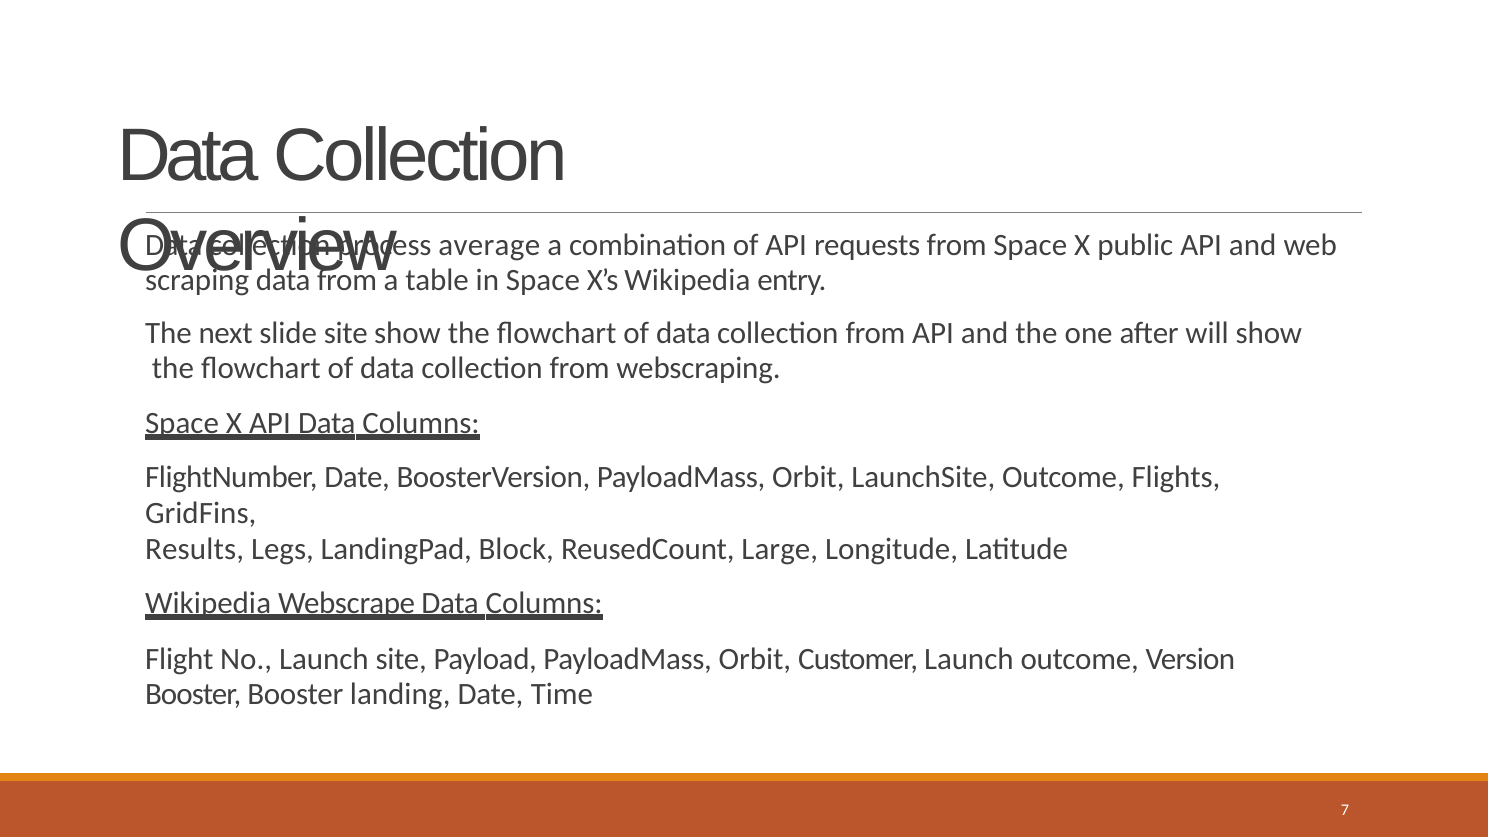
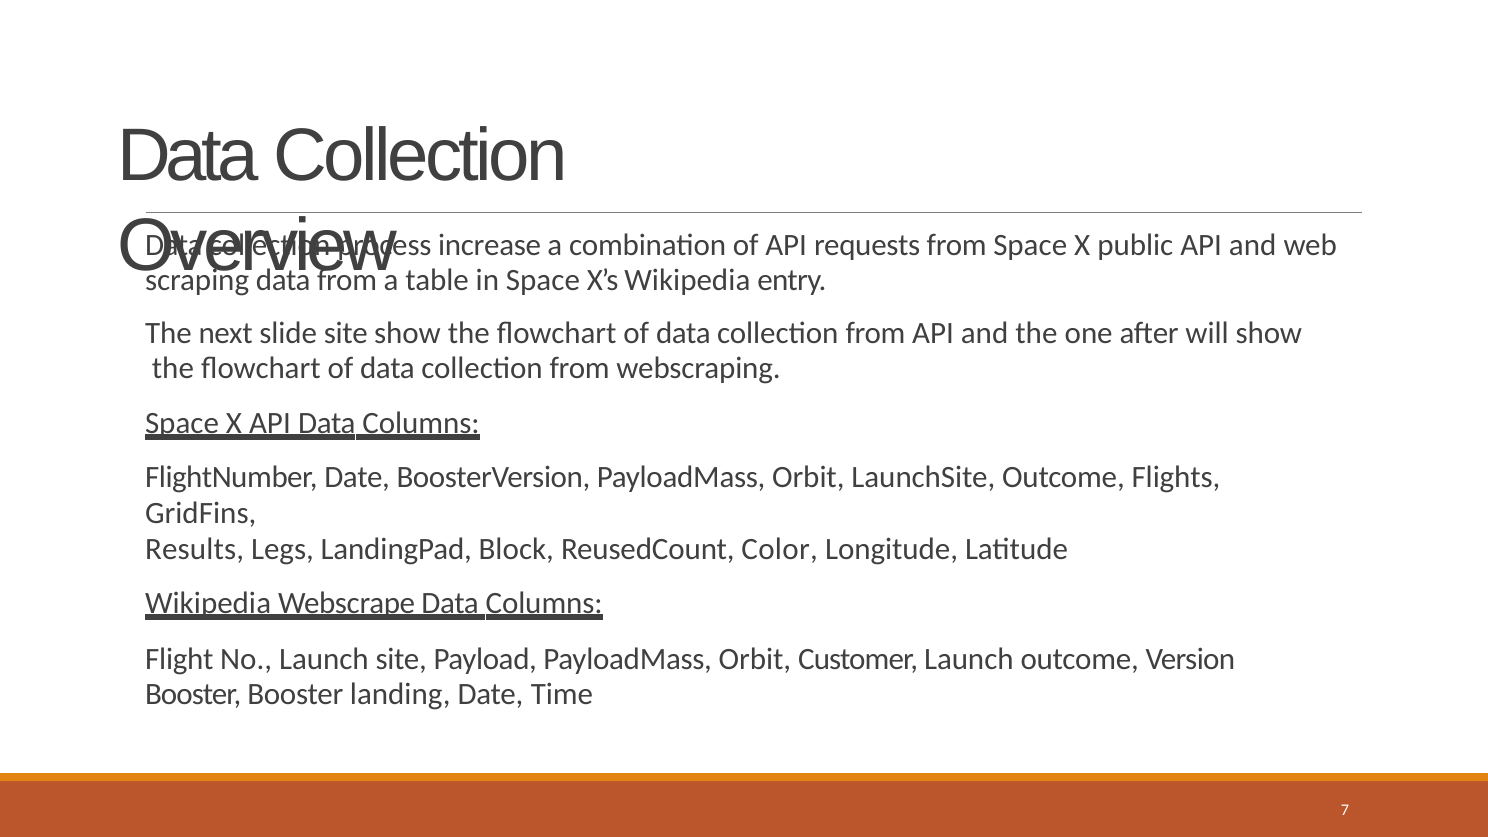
average: average -> increase
Large: Large -> Color
